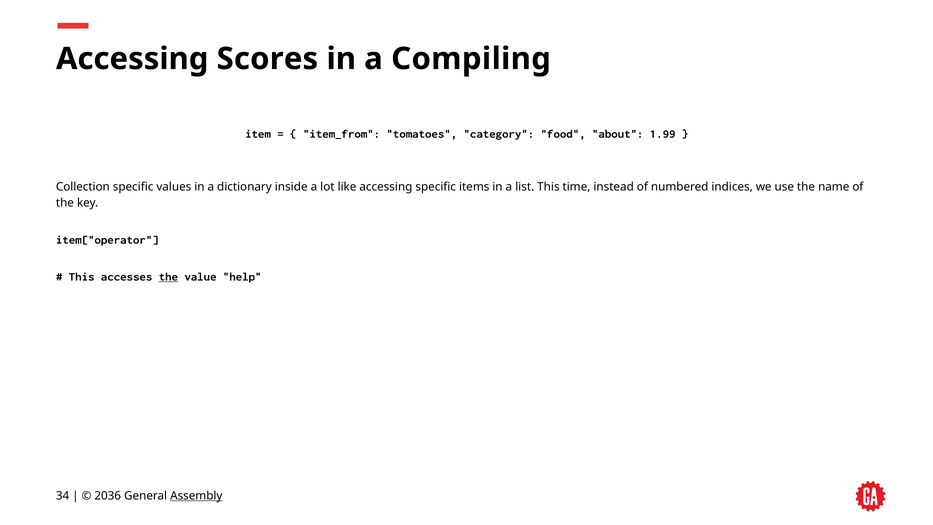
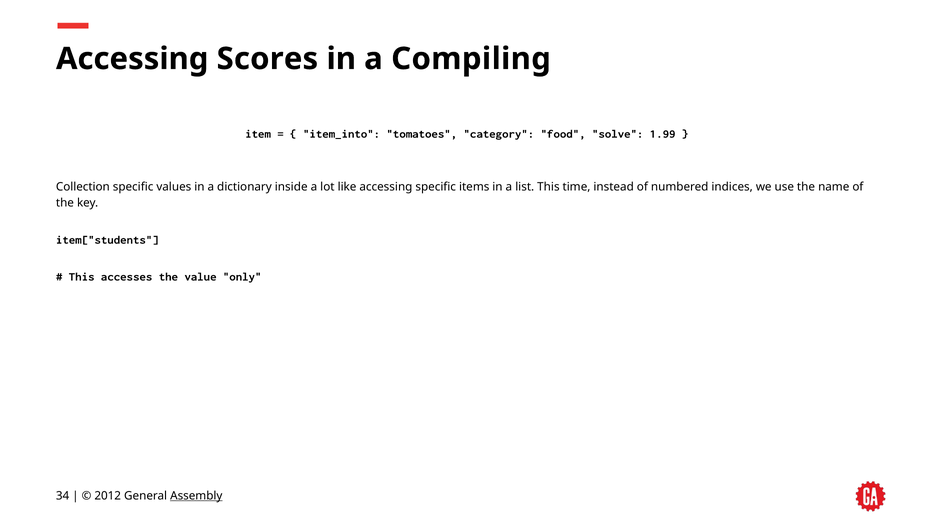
item_from: item_from -> item_into
about: about -> solve
item["operator: item["operator -> item["students
the at (168, 277) underline: present -> none
help: help -> only
2036: 2036 -> 2012
